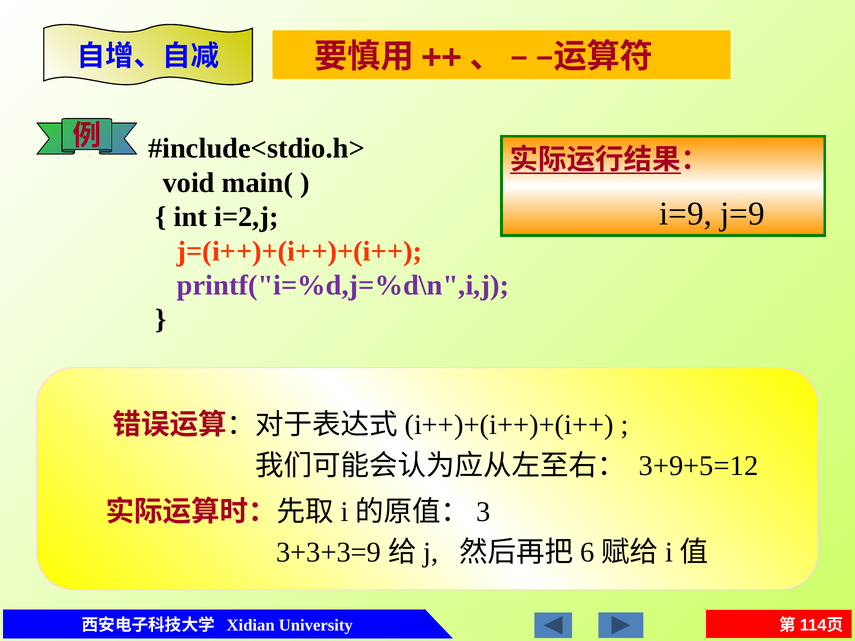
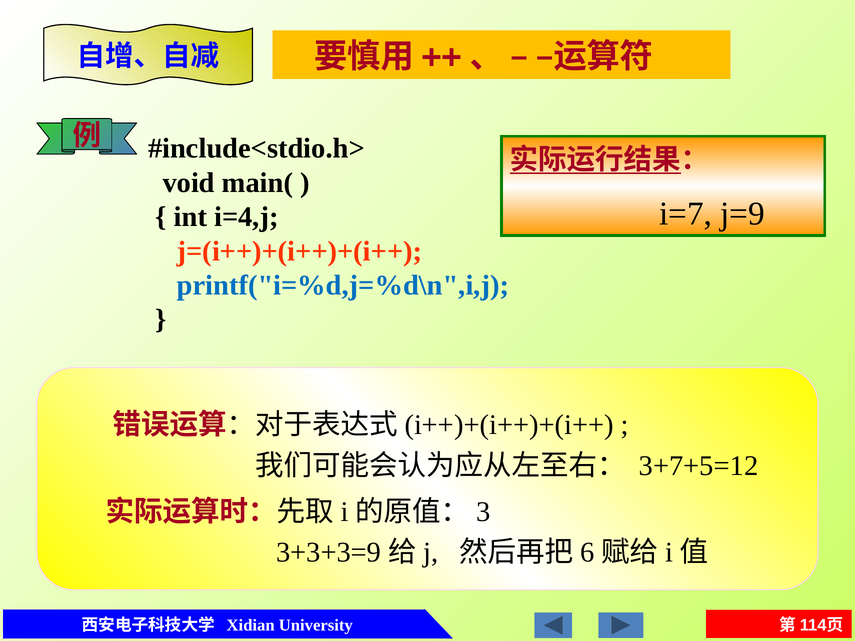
i=9: i=9 -> i=7
i=2,j: i=2,j -> i=4,j
printf("i=%d,j=%d\n",i,j colour: purple -> blue
3+9+5=12: 3+9+5=12 -> 3+7+5=12
